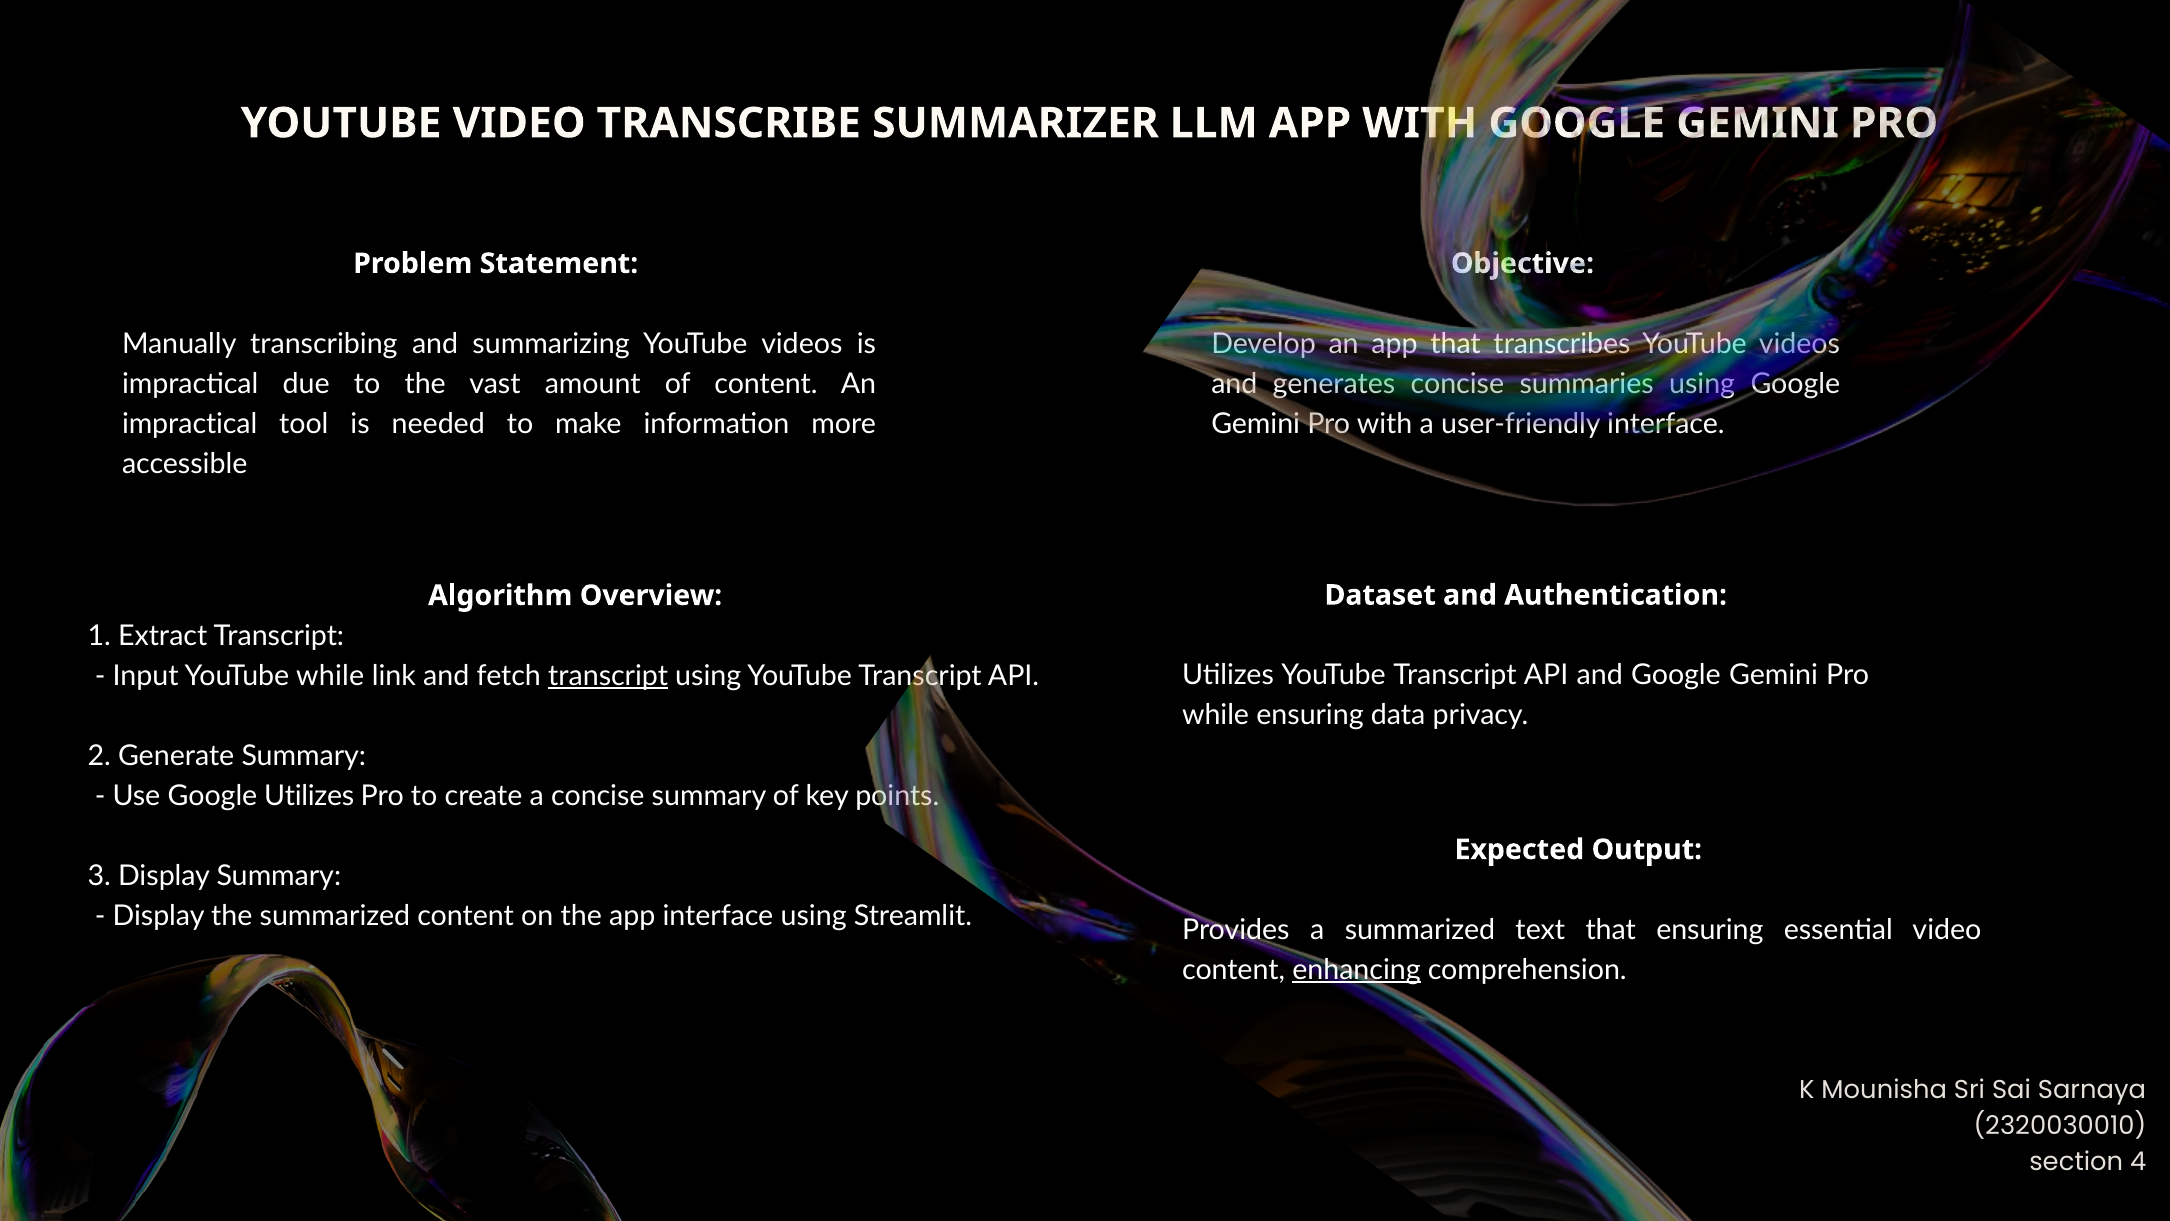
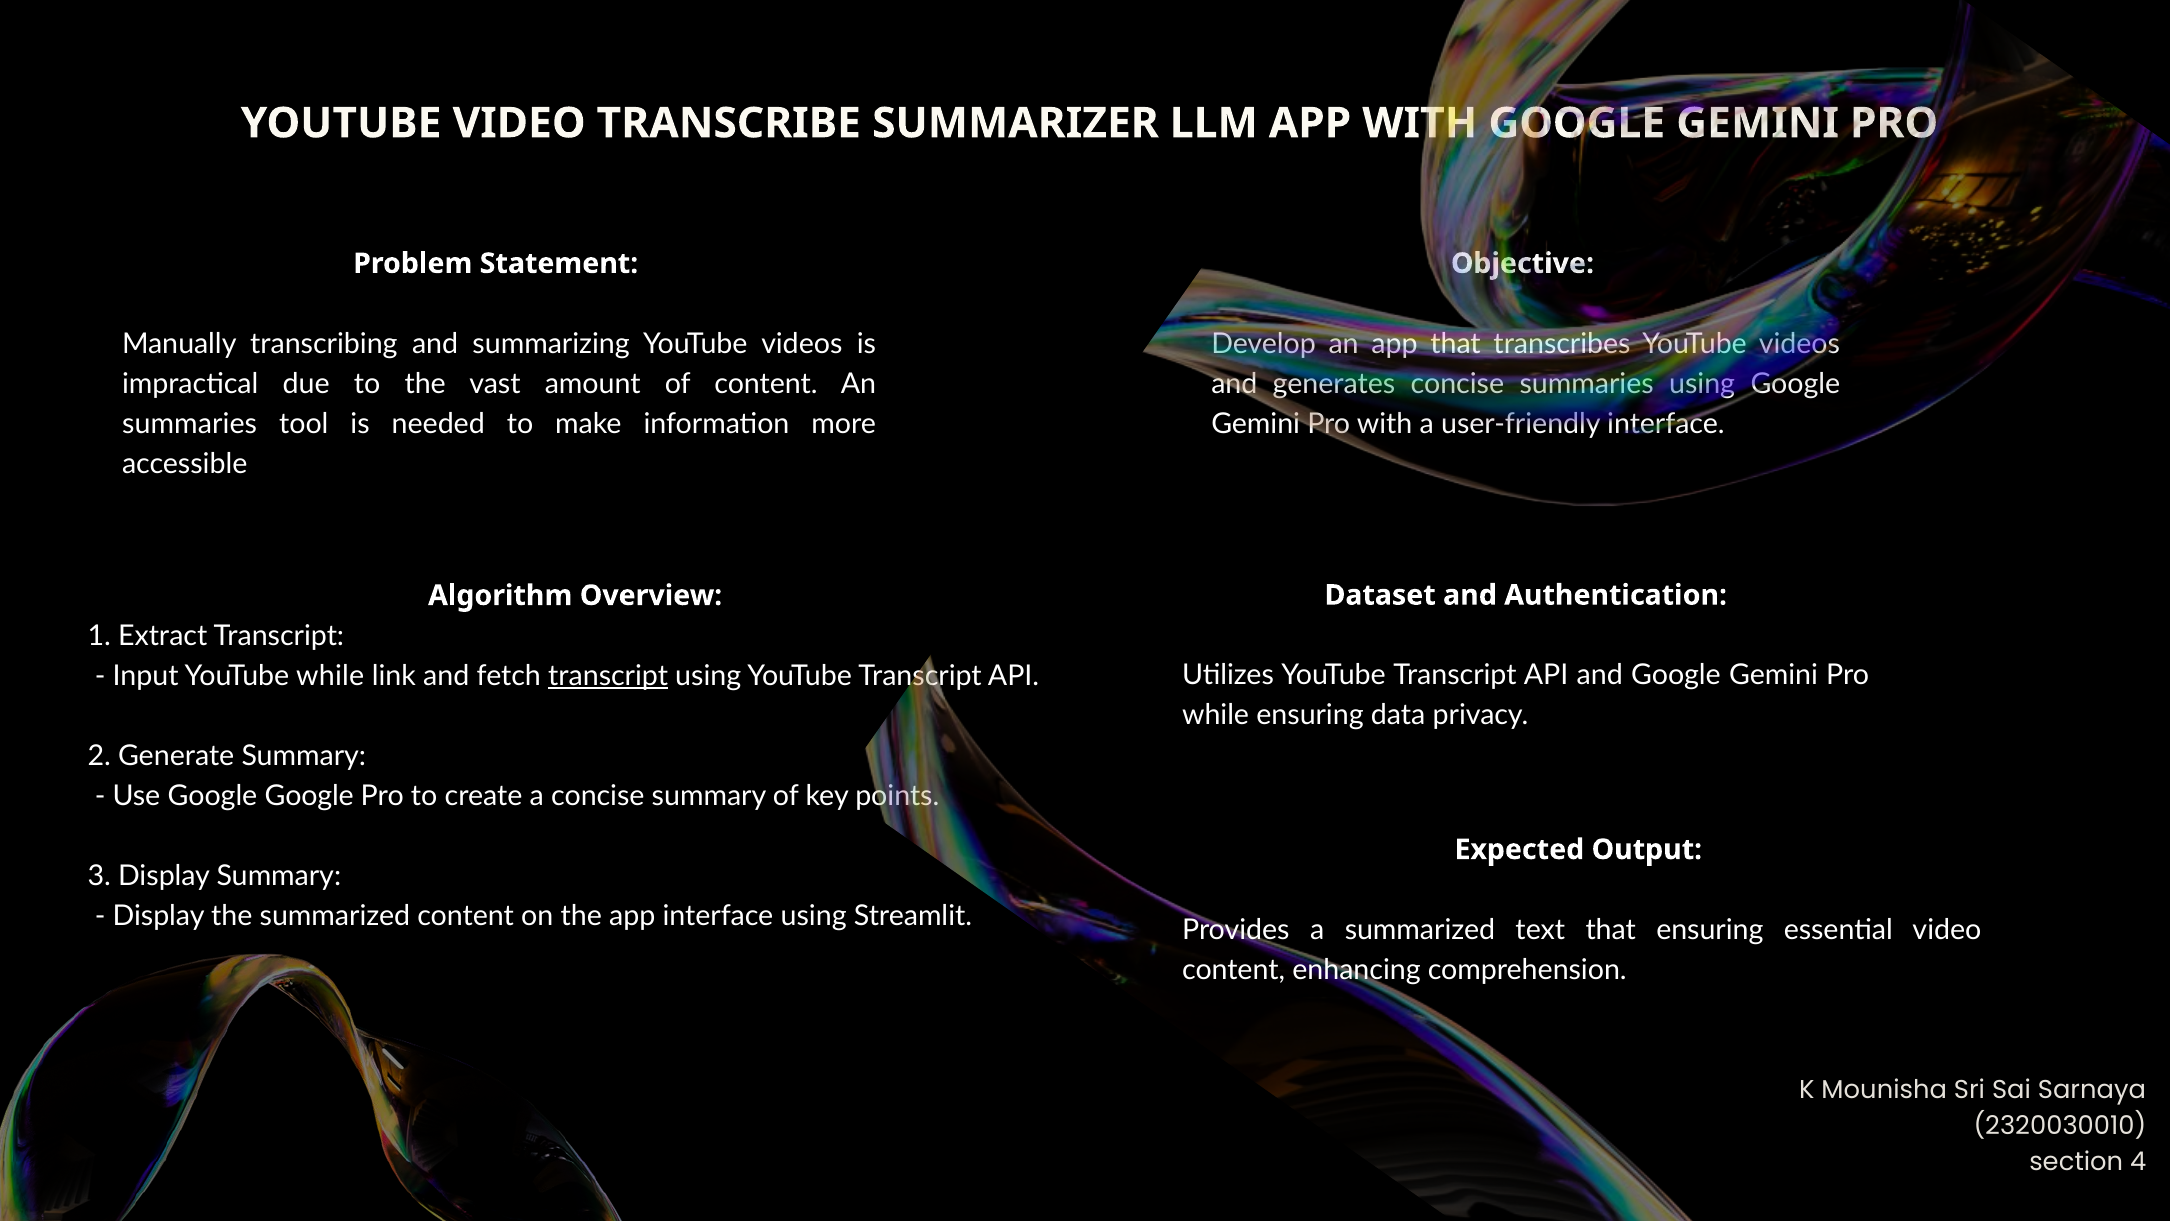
impractical at (190, 424): impractical -> summaries
Google Utilizes: Utilizes -> Google
enhancing underline: present -> none
